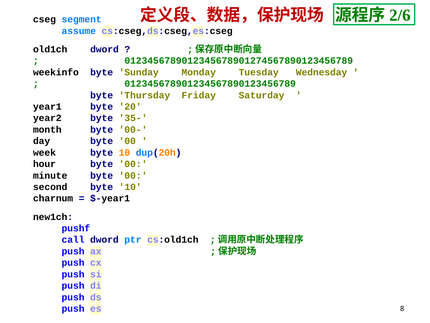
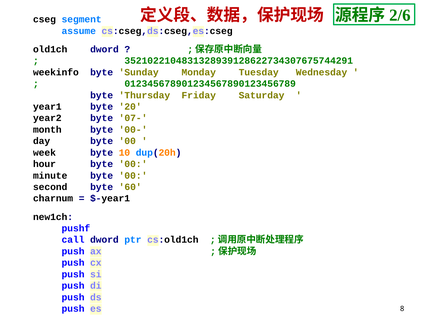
0123456789012345678901274567890123456789: 0123456789012345678901274567890123456789 -> 3521022104831328939128622734307675744291
35-: 35- -> 07-
second byte 10: 10 -> 60
